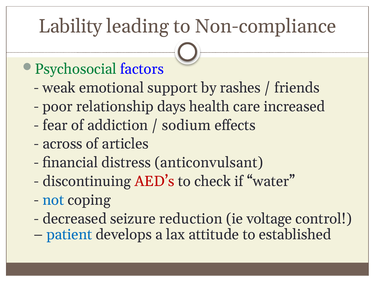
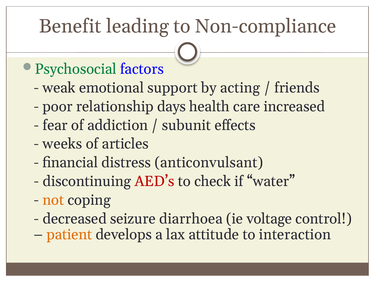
Lability: Lability -> Benefit
rashes: rashes -> acting
sodium: sodium -> subunit
across: across -> weeks
not colour: blue -> orange
reduction: reduction -> diarrhoea
patient colour: blue -> orange
established: established -> interaction
